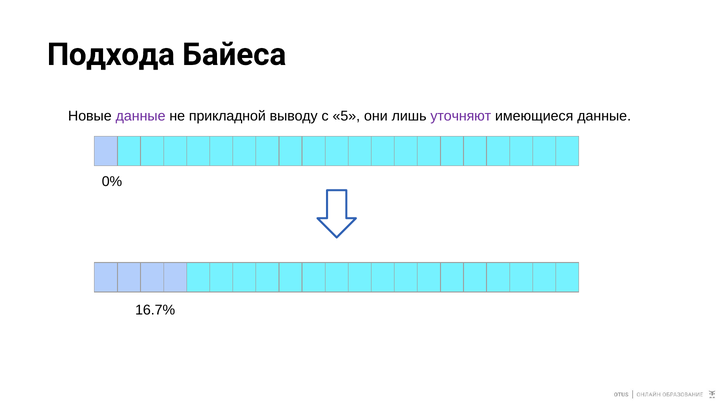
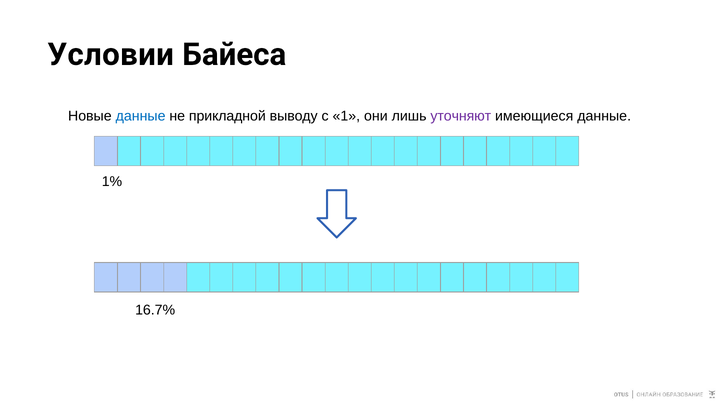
Подхода: Подхода -> Условии
данные at (141, 116) colour: purple -> blue
5: 5 -> 1
0%: 0% -> 1%
